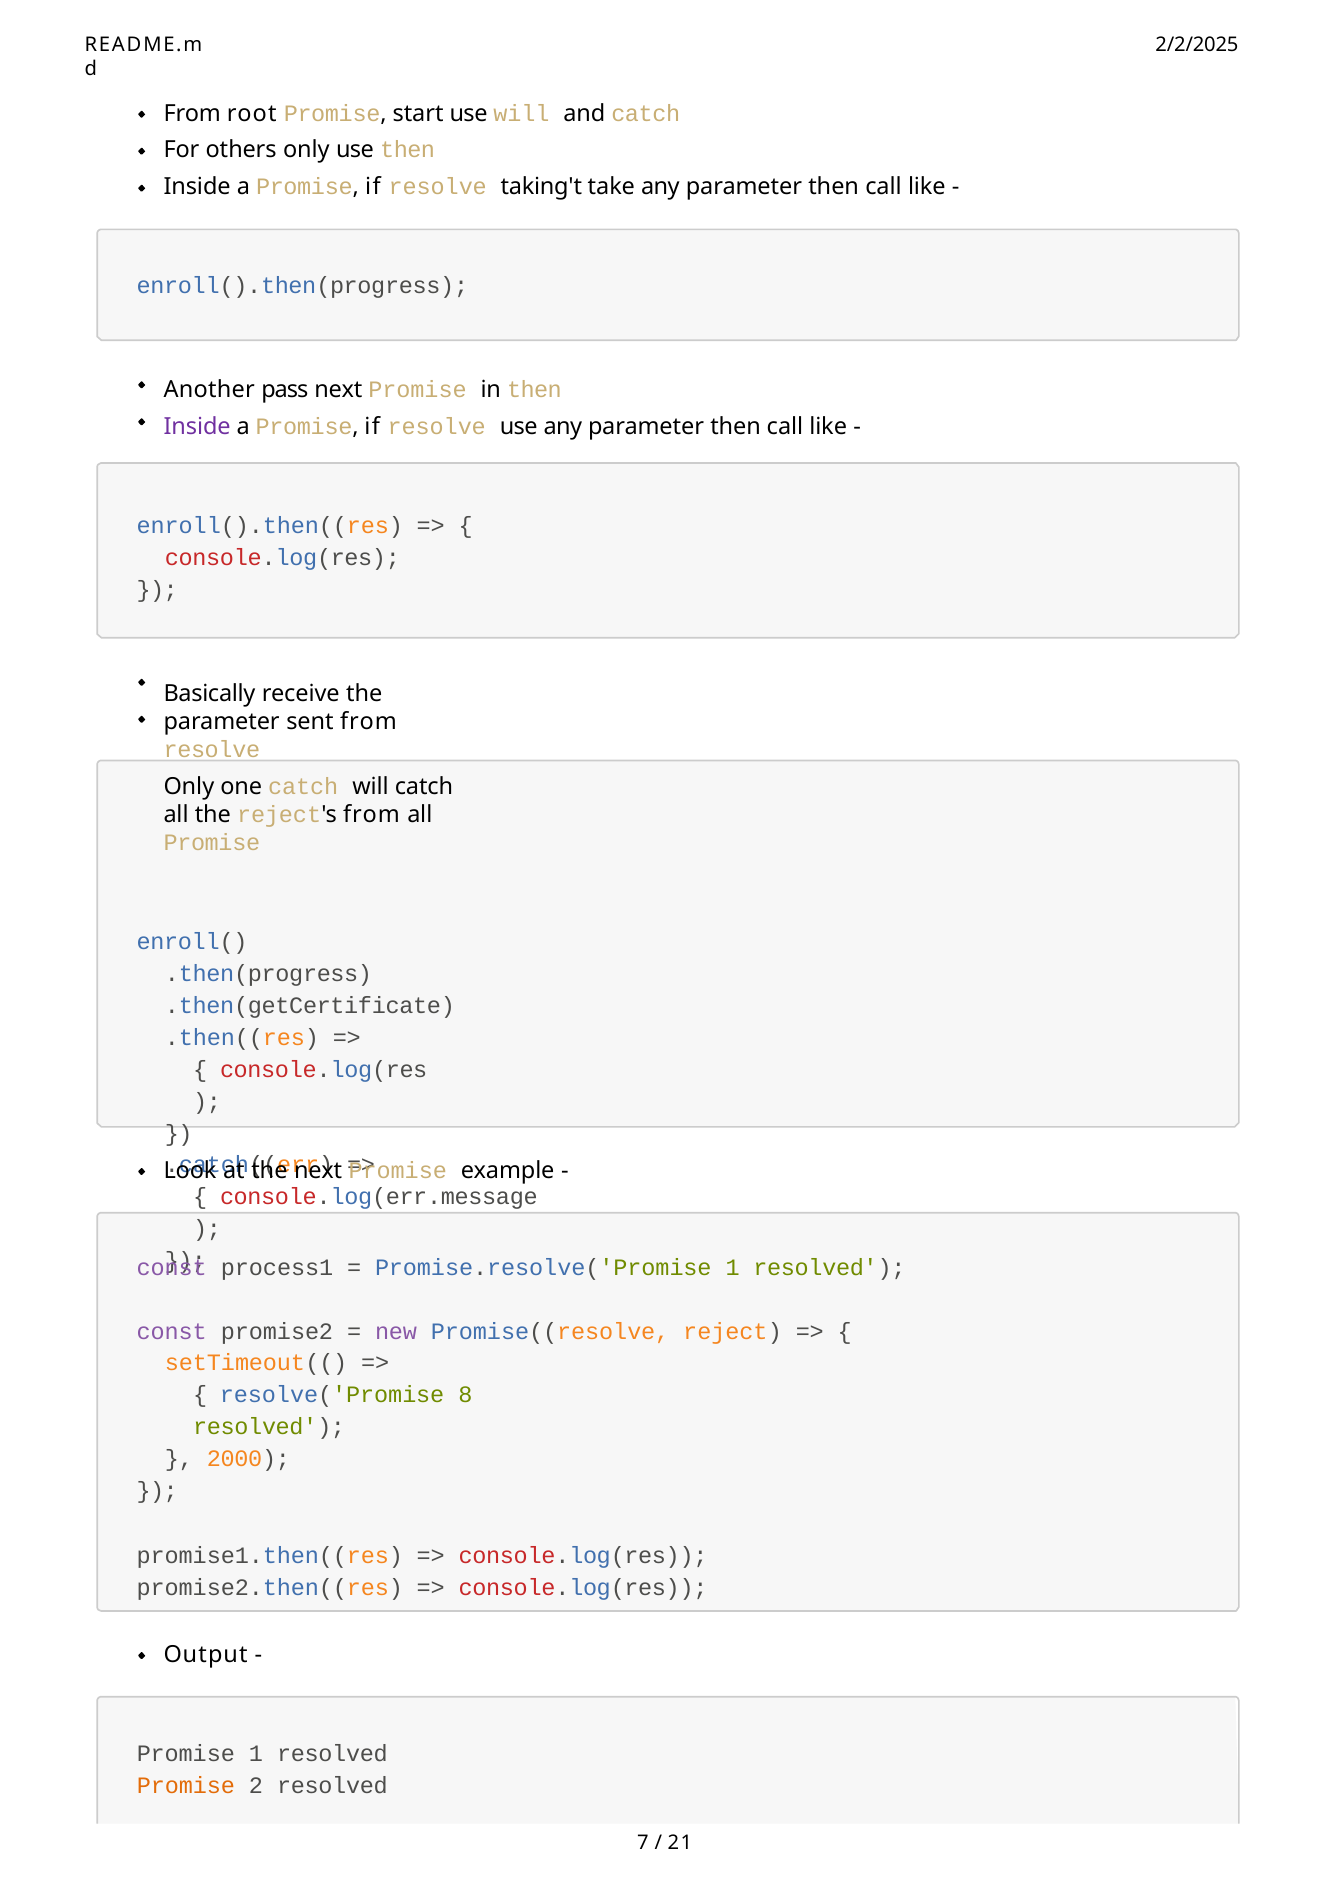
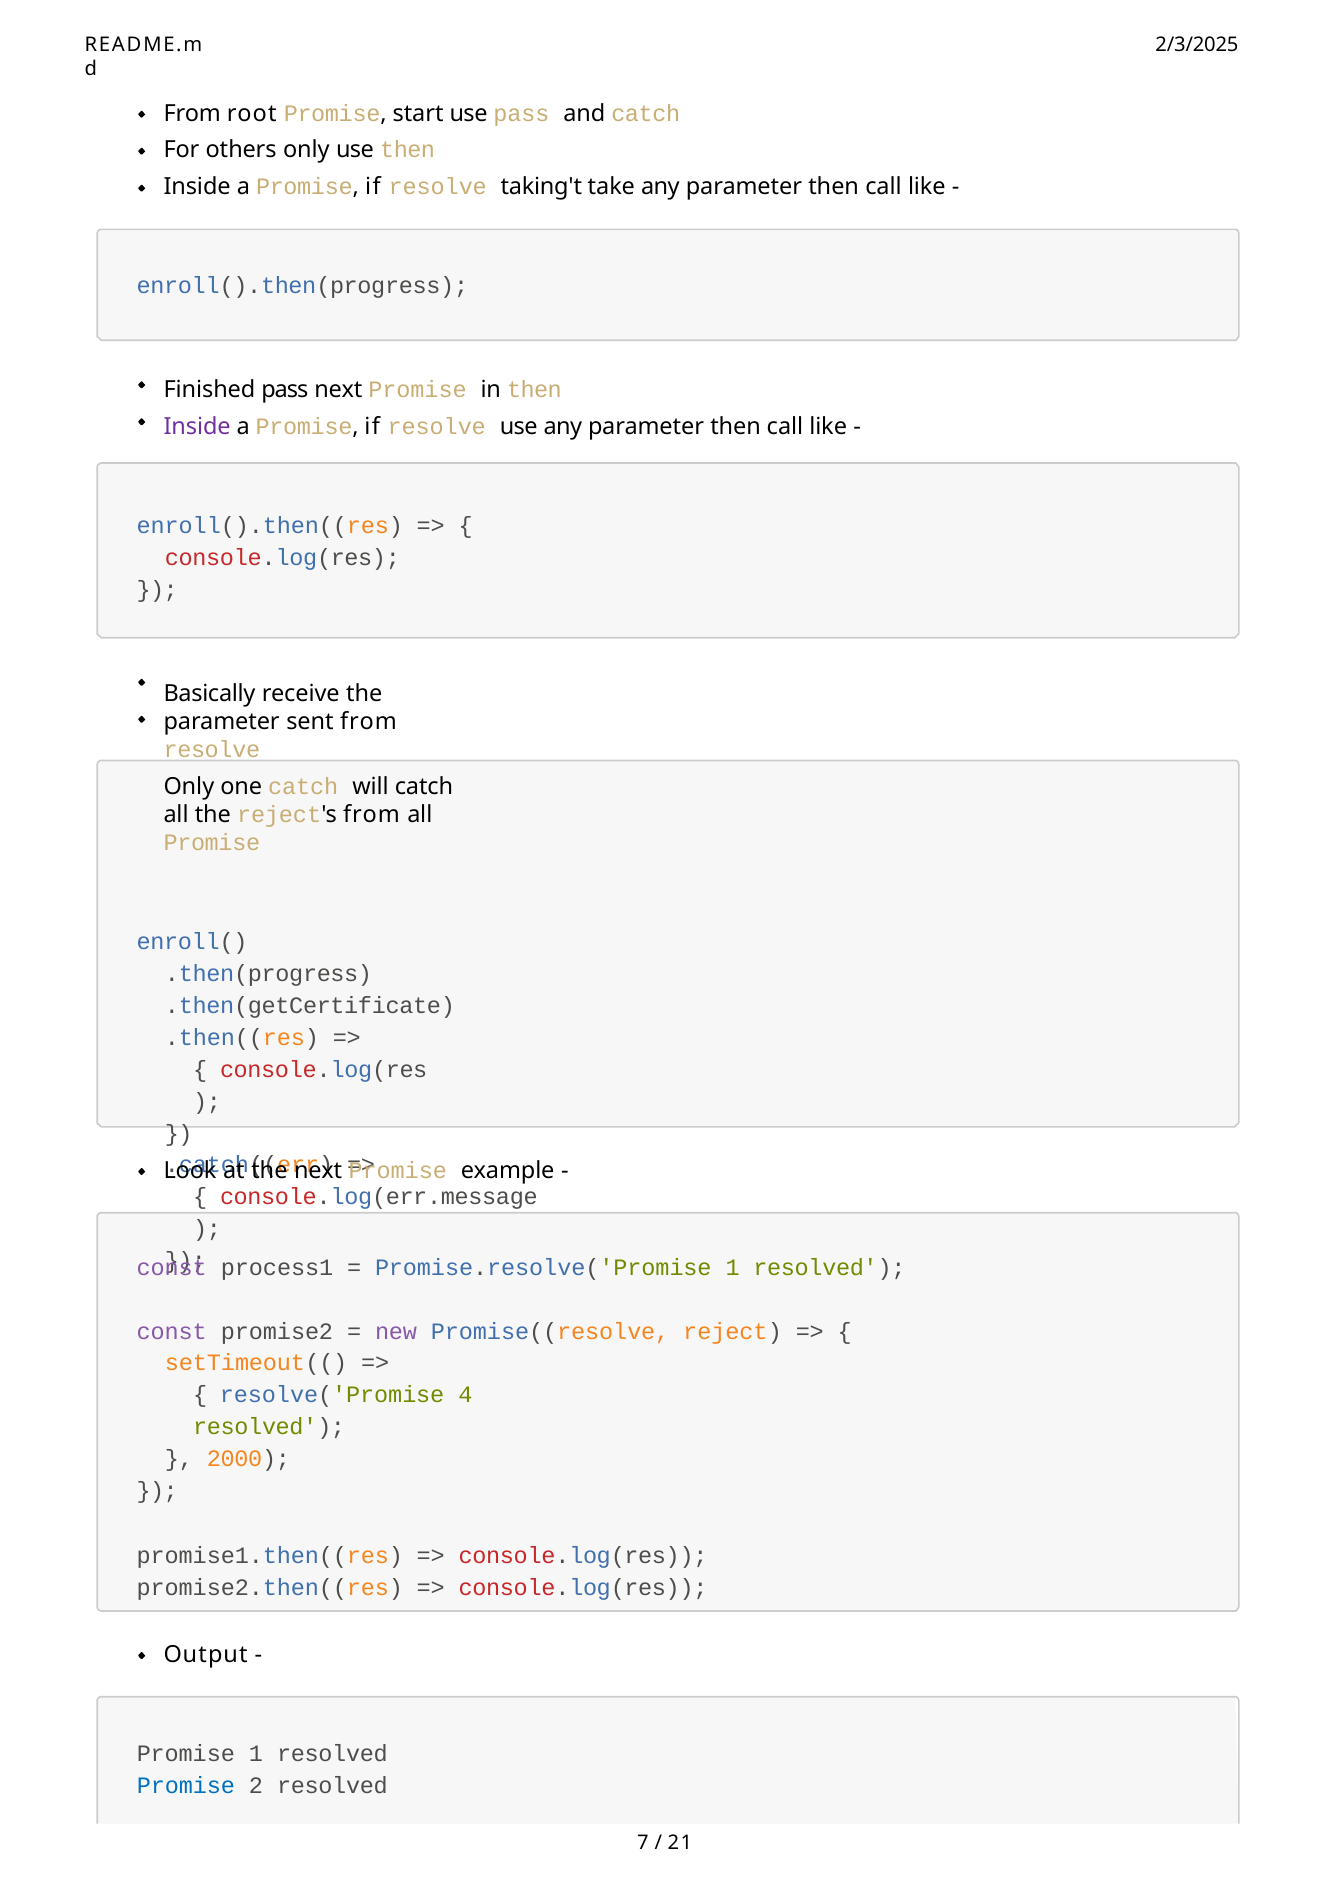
2/2/2025: 2/2/2025 -> 2/3/2025
use will: will -> pass
Another: Another -> Finished
8: 8 -> 4
Promise at (186, 1786) colour: orange -> blue
